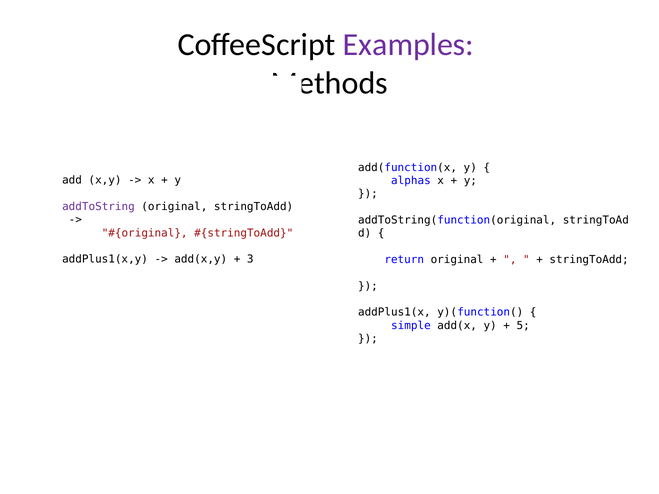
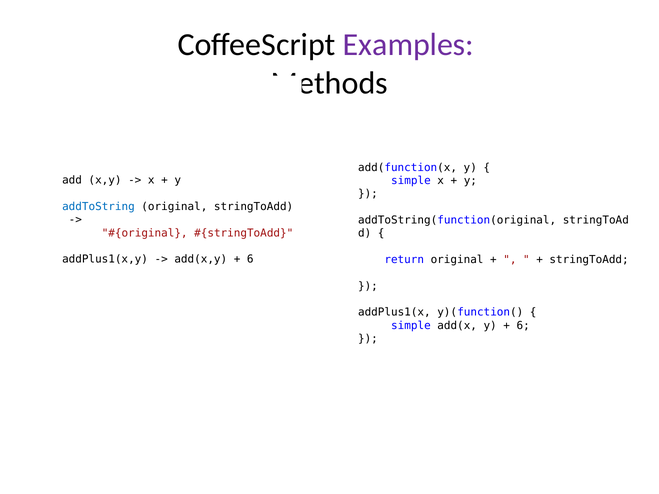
alphas at (411, 181): alphas -> simple
addToString colour: purple -> blue
3 at (250, 259): 3 -> 6
5 at (523, 326): 5 -> 6
